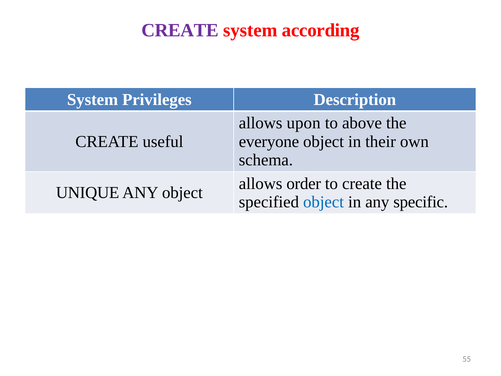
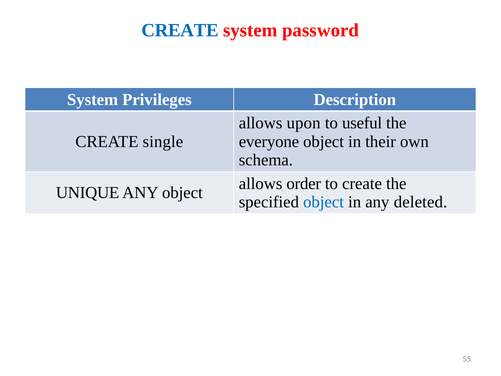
CREATE at (180, 30) colour: purple -> blue
according: according -> password
above: above -> useful
useful: useful -> single
specific: specific -> deleted
